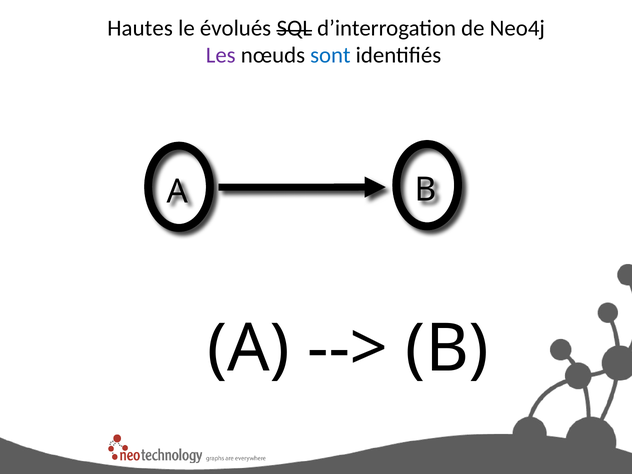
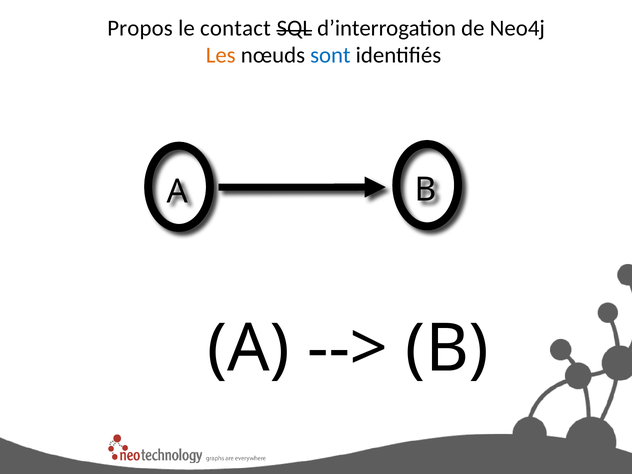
Hautes: Hautes -> Propos
évolués: évolués -> contact
Les colour: purple -> orange
